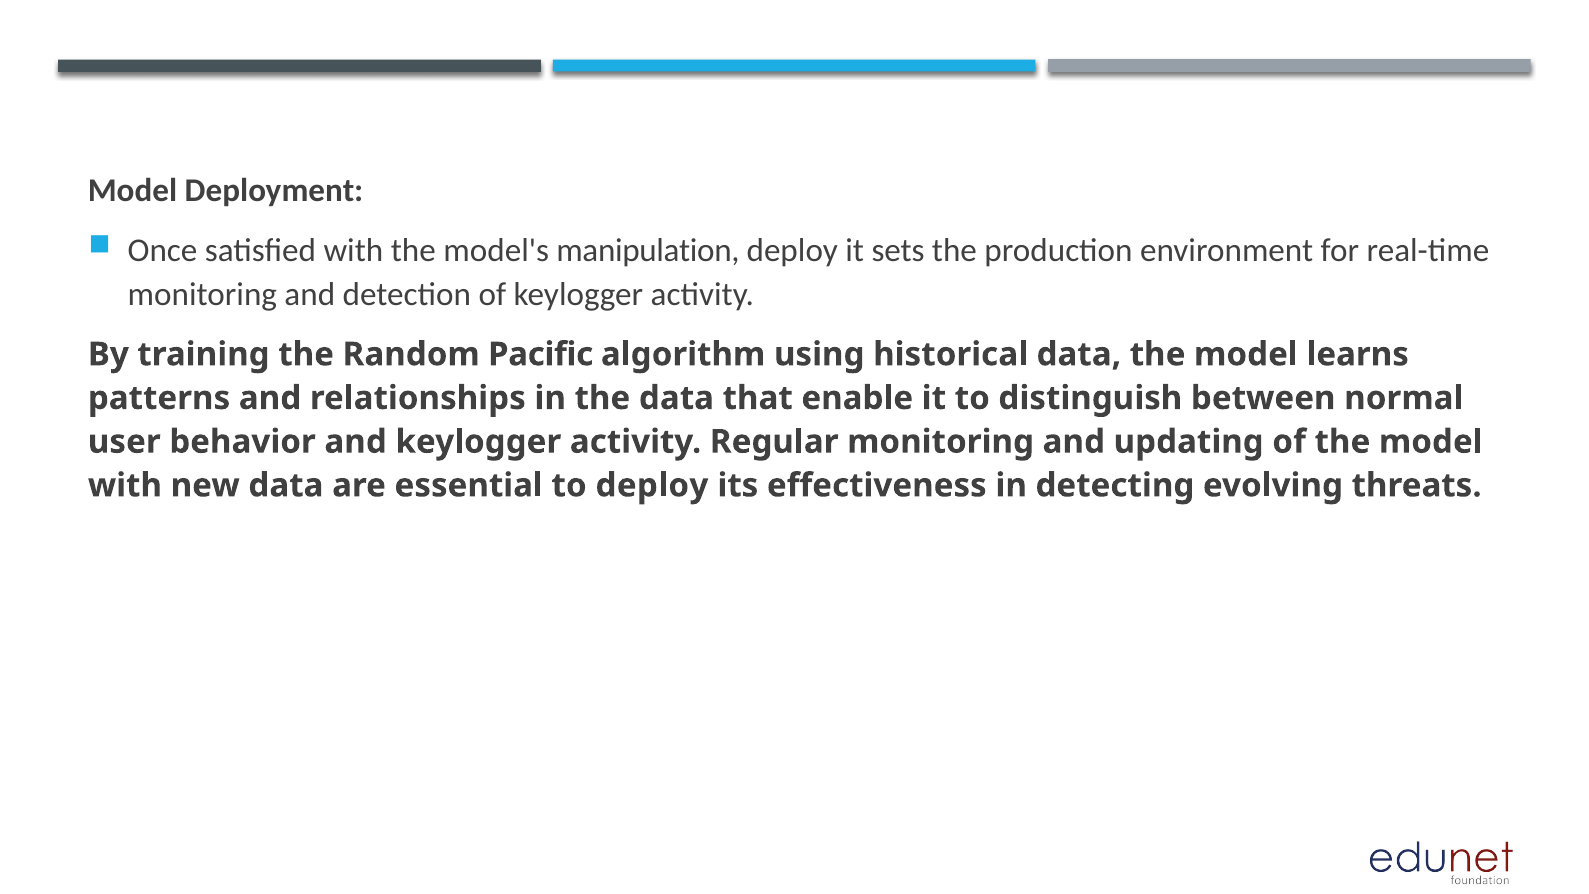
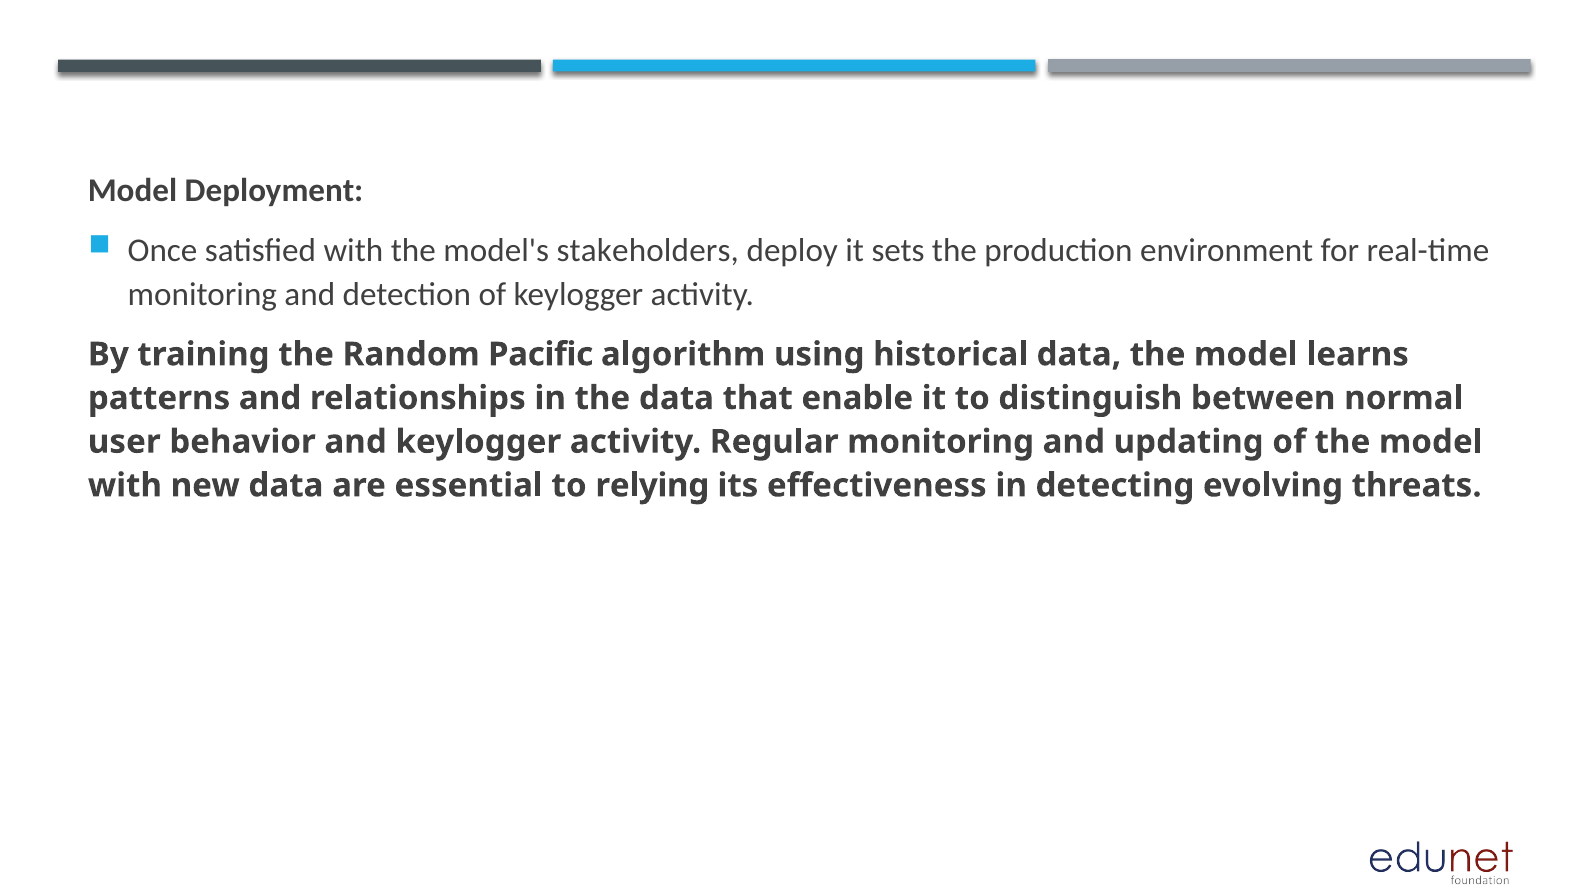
manipulation: manipulation -> stakeholders
to deploy: deploy -> relying
